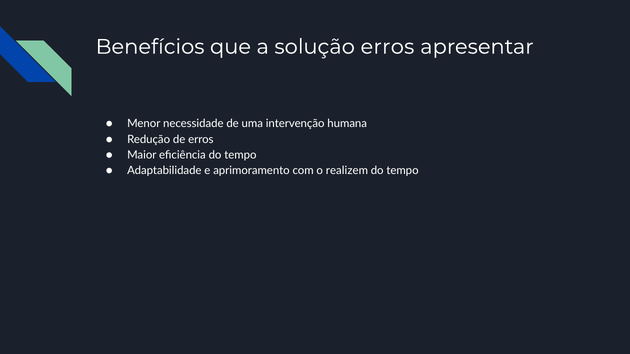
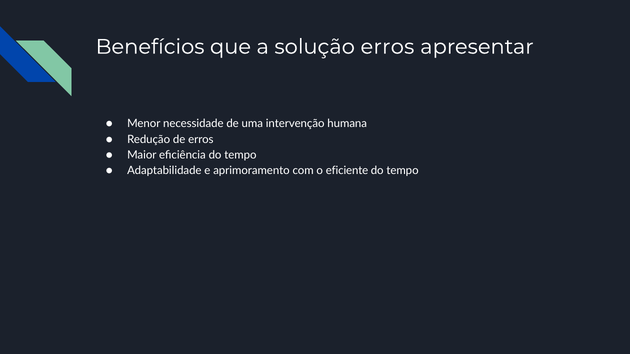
realizem: realizem -> eficiente
